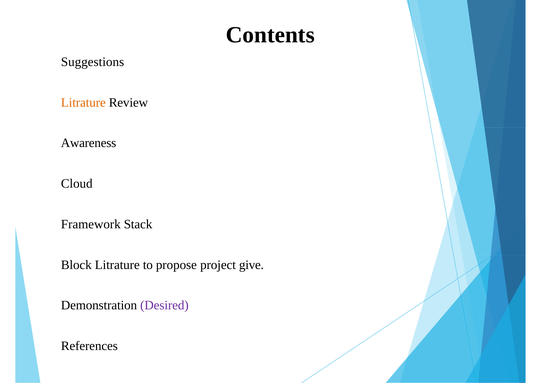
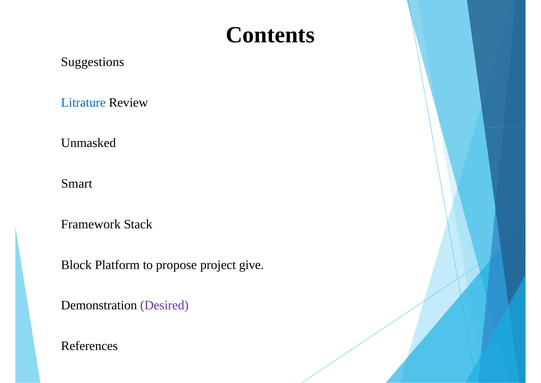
Litrature at (83, 102) colour: orange -> blue
Awareness: Awareness -> Unmasked
Cloud: Cloud -> Smart
Block Litrature: Litrature -> Platform
